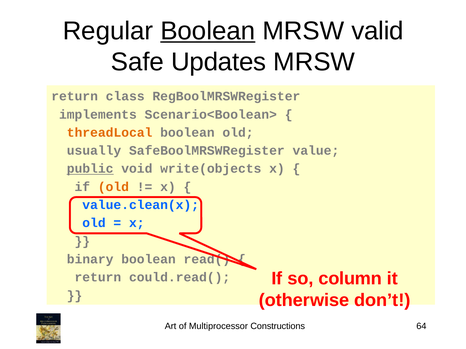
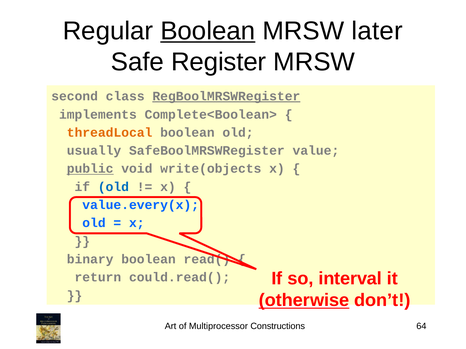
valid: valid -> later
Updates: Updates -> Register
return at (75, 96): return -> second
RegBoolMRSWRegister underline: none -> present
Scenario<Boolean>: Scenario<Boolean> -> Complete<Boolean>
old at (113, 187) colour: orange -> blue
value.clean(x: value.clean(x -> value.every(x
column: column -> interval
otherwise underline: none -> present
